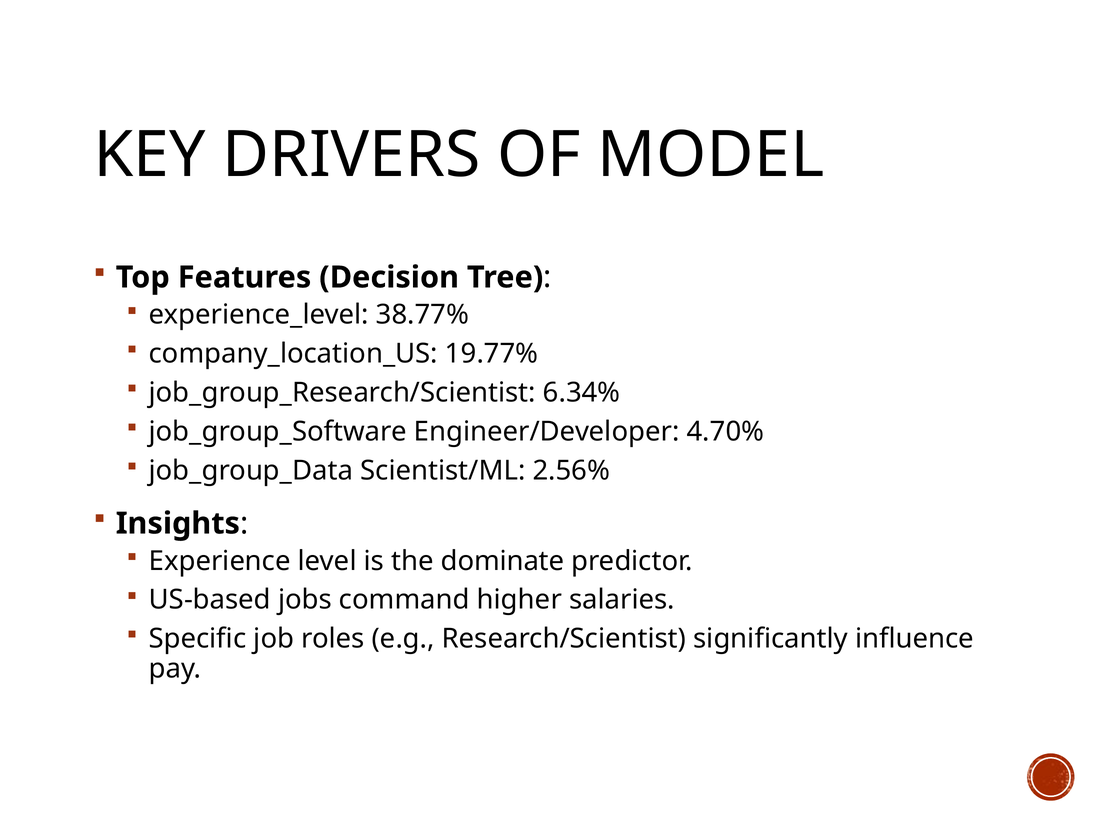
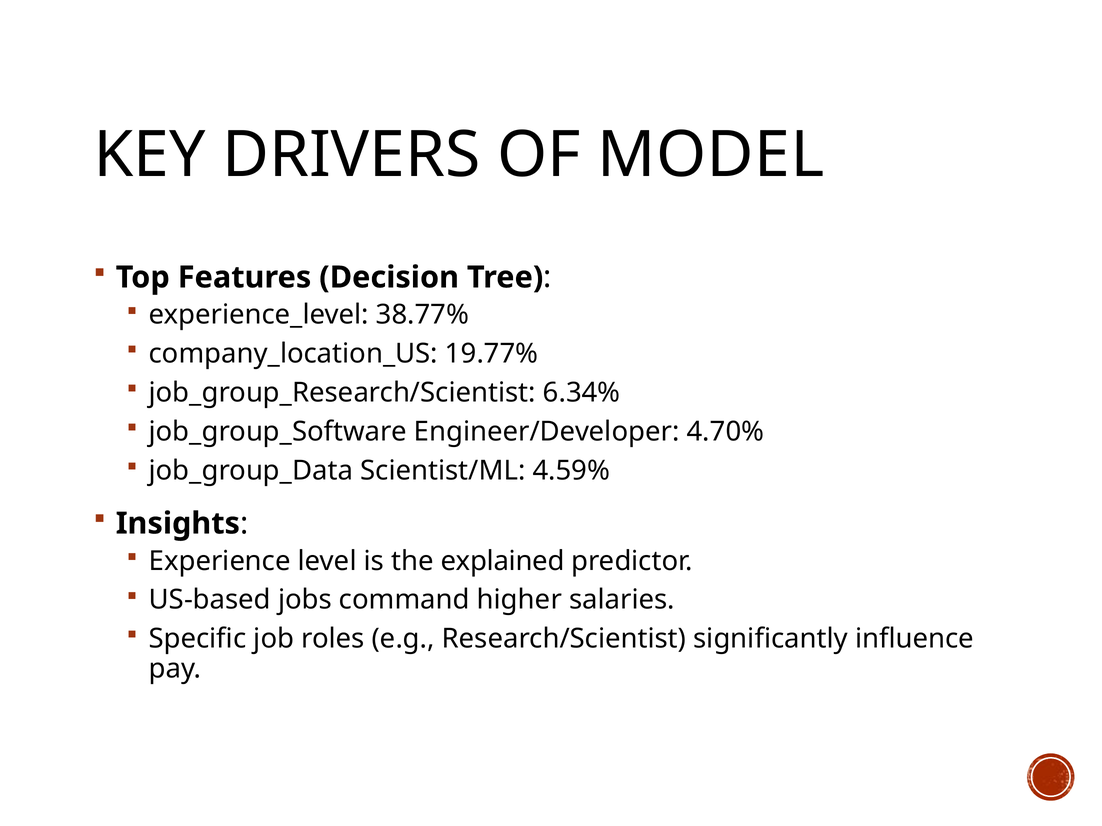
2.56%: 2.56% -> 4.59%
dominate: dominate -> explained
